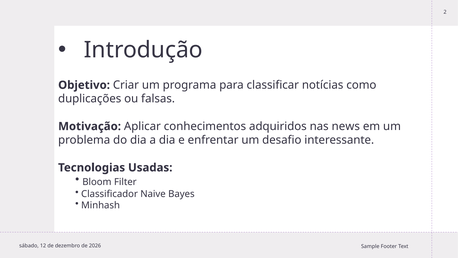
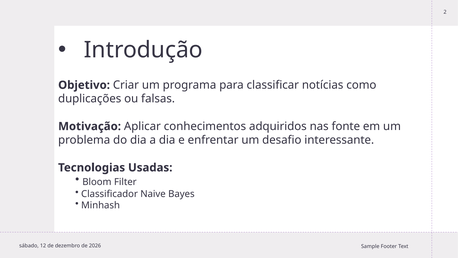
news: news -> fonte
